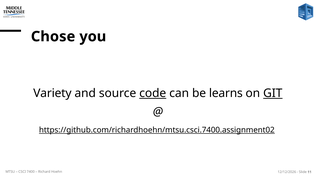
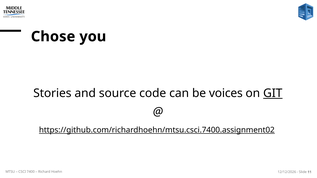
Variety: Variety -> Stories
code underline: present -> none
learns: learns -> voices
